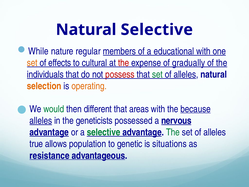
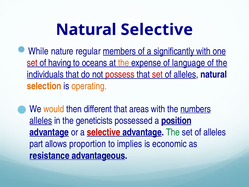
educational: educational -> significantly
set at (32, 63) colour: orange -> red
effects: effects -> having
cultural: cultural -> oceans
the at (124, 63) colour: red -> orange
gradually: gradually -> language
set at (157, 74) colour: green -> red
would colour: green -> orange
because: because -> numbers
nervous: nervous -> position
selective at (104, 132) colour: green -> red
true: true -> part
population: population -> proportion
genetic: genetic -> implies
situations: situations -> economic
